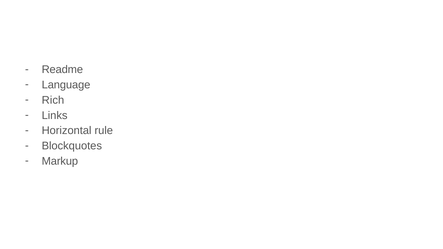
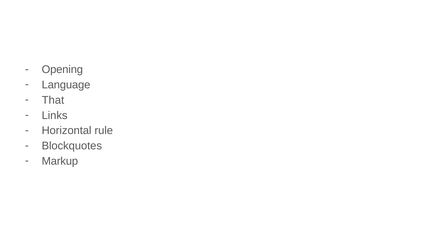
Readme: Readme -> Opening
Rich: Rich -> That
